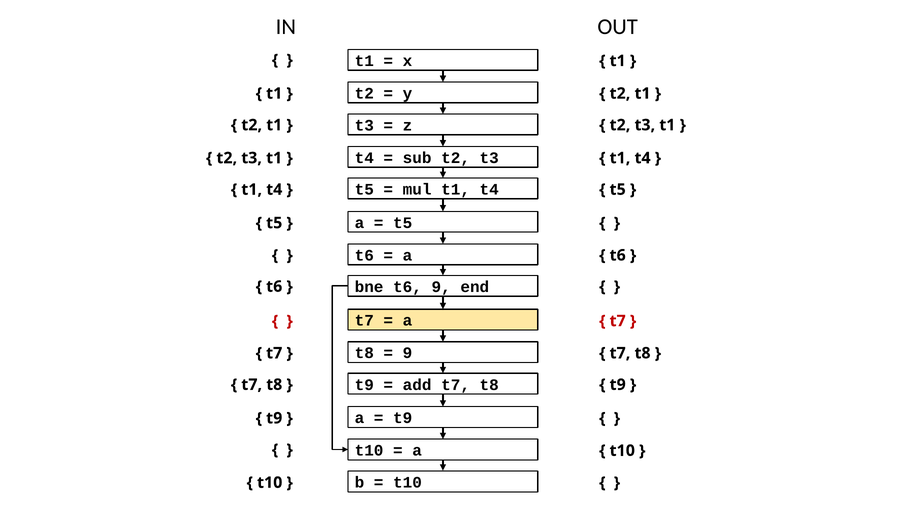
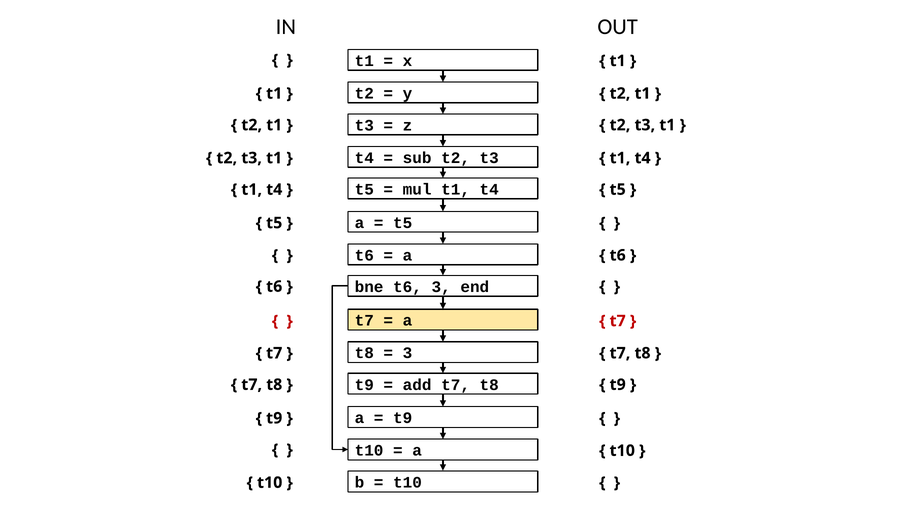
t6 9: 9 -> 3
9 at (408, 353): 9 -> 3
